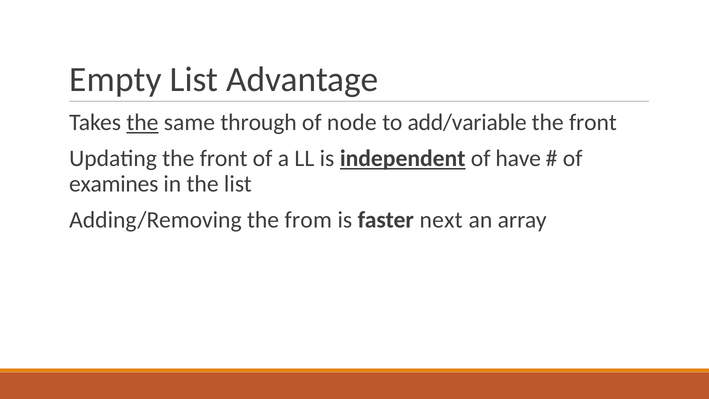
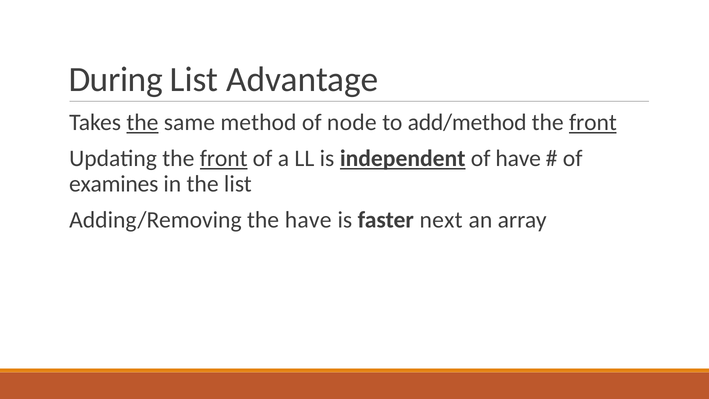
Empty: Empty -> During
through: through -> method
add/variable: add/variable -> add/method
front at (593, 123) underline: none -> present
front at (224, 159) underline: none -> present
the from: from -> have
